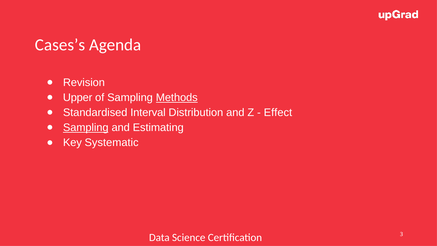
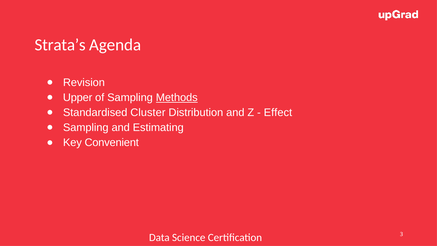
Cases’s: Cases’s -> Strata’s
Interval: Interval -> Cluster
Sampling at (86, 128) underline: present -> none
Systematic: Systematic -> Convenient
